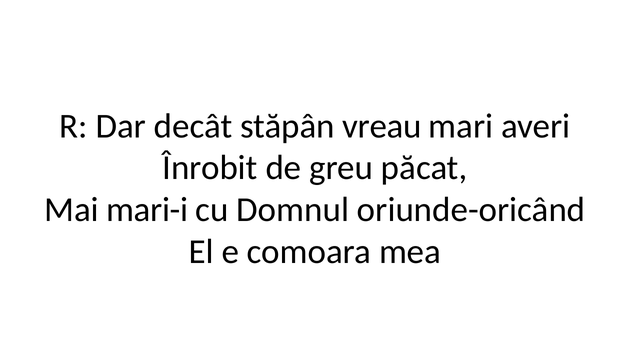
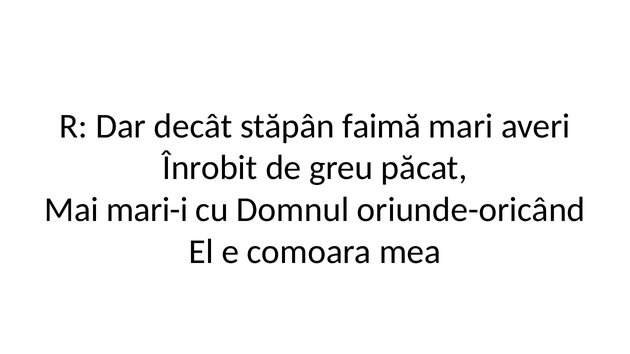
vreau: vreau -> faimă
